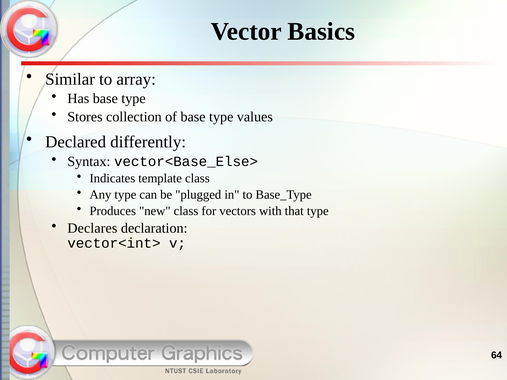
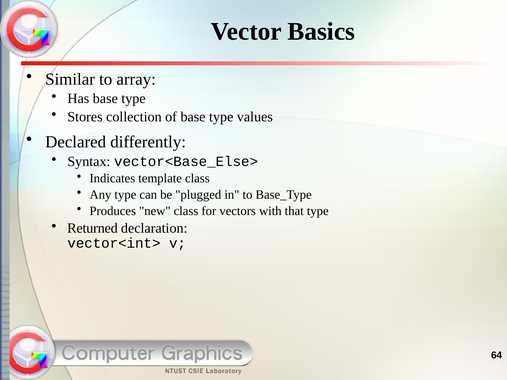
Declares: Declares -> Returned
